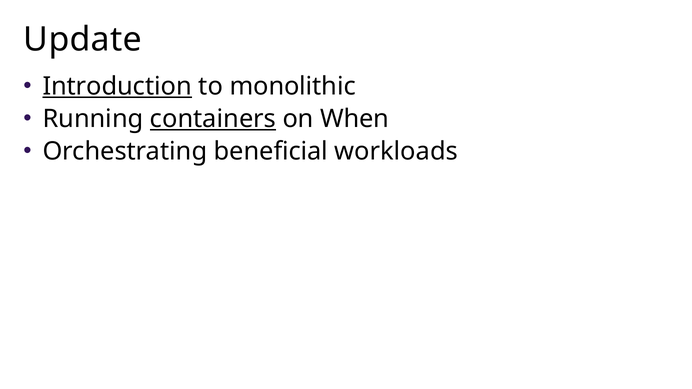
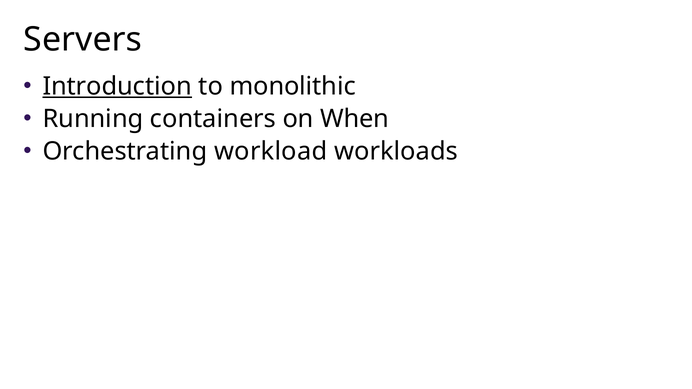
Update: Update -> Servers
containers underline: present -> none
beneficial: beneficial -> workload
